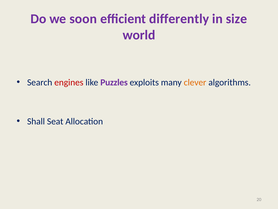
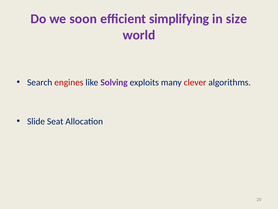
differently: differently -> simplifying
Puzzles: Puzzles -> Solving
clever colour: orange -> red
Shall: Shall -> Slide
